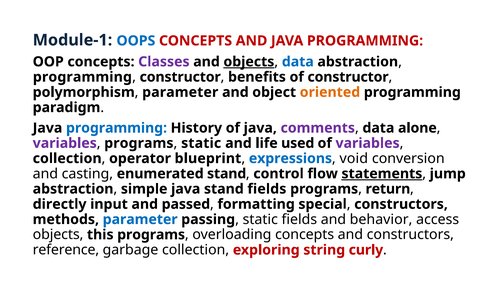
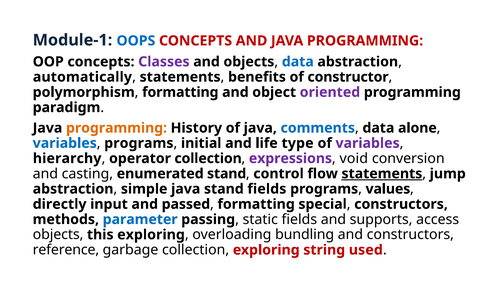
objects at (249, 62) underline: present -> none
programming at (82, 77): programming -> automatically
constructor at (180, 77): constructor -> statements
parameter at (180, 92): parameter -> formatting
oriented colour: orange -> purple
programming at (117, 128) colour: blue -> orange
comments colour: purple -> blue
variables at (65, 143) colour: purple -> blue
static at (201, 143): static -> initial
used: used -> type
collection at (67, 159): collection -> hierarchy
operator blueprint: blueprint -> collection
expressions colour: blue -> purple
return: return -> values
behavior: behavior -> supports
this programs: programs -> exploring
overloading concepts: concepts -> bundling
curly: curly -> used
